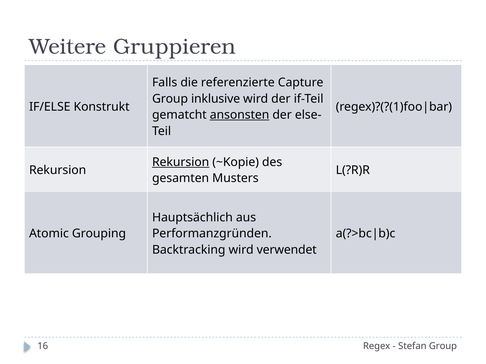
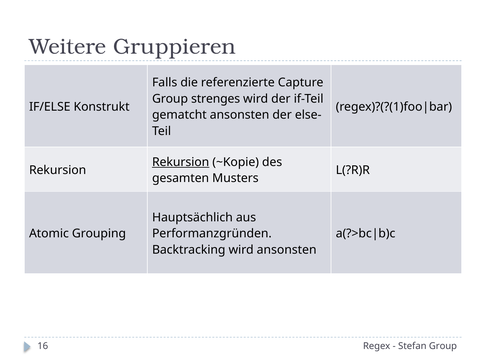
inklusive: inklusive -> strenges
ansonsten at (240, 115) underline: present -> none
wird verwendet: verwendet -> ansonsten
